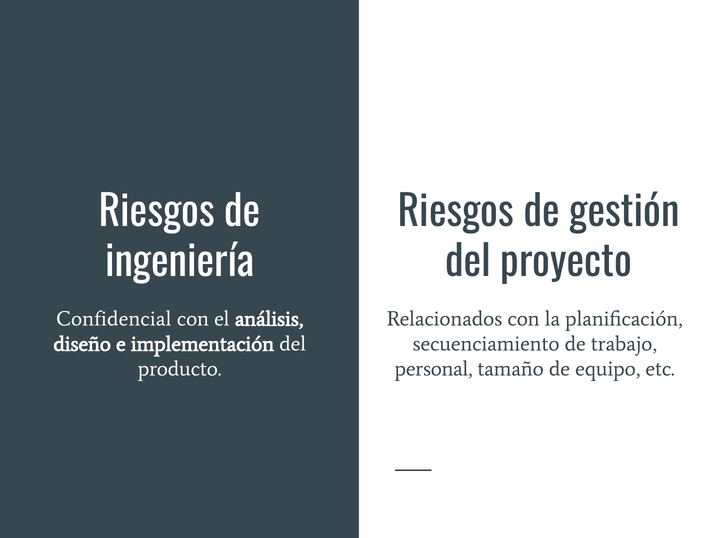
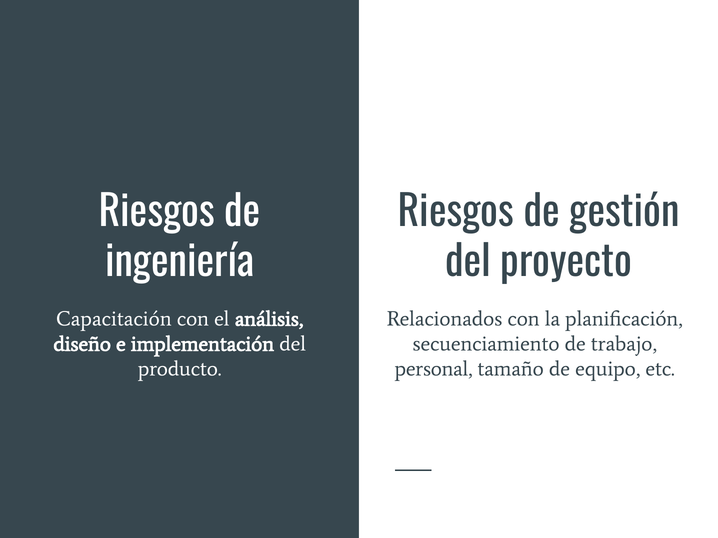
Confidencial: Confidencial -> Capacitación
